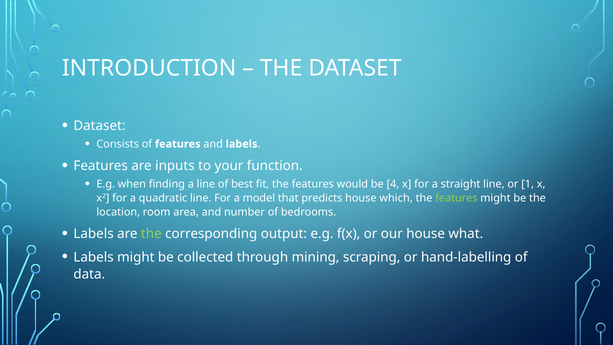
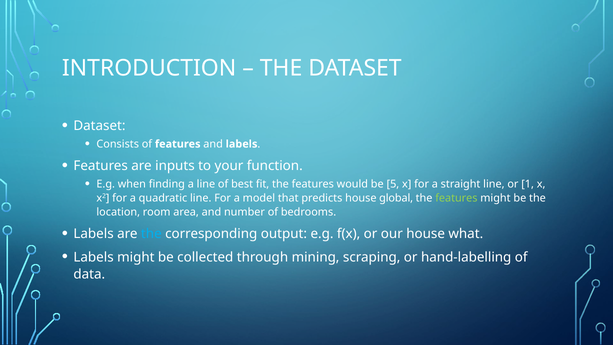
4: 4 -> 5
which: which -> global
the at (151, 234) colour: light green -> light blue
